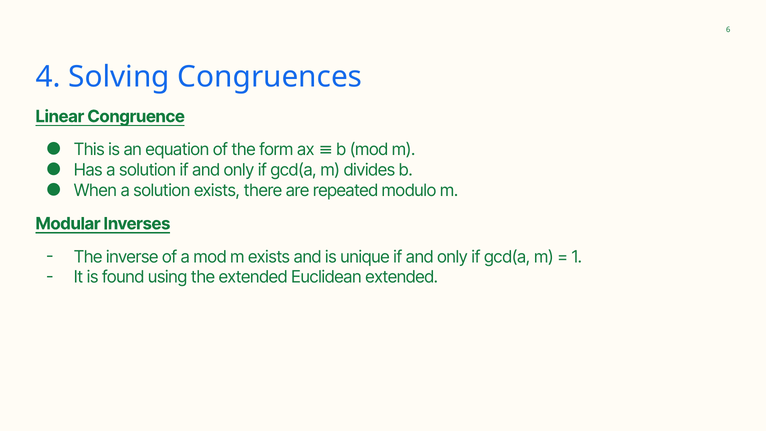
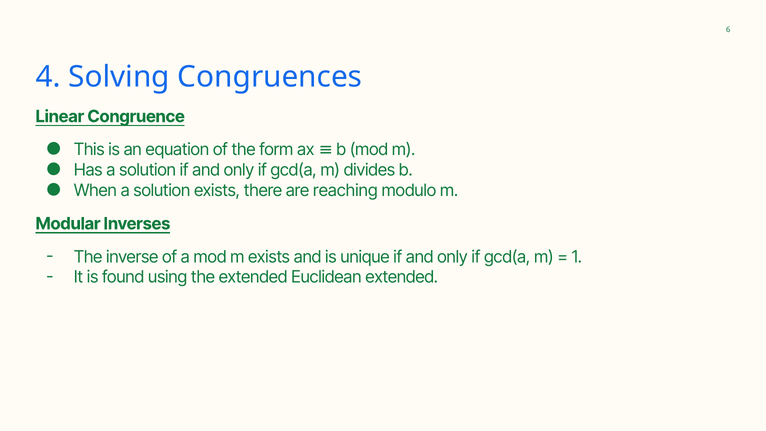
repeated: repeated -> reaching
